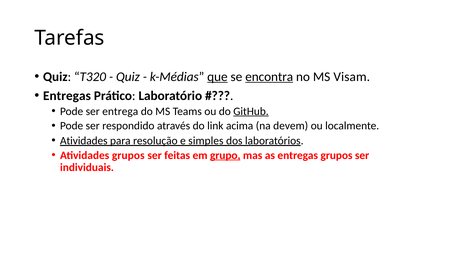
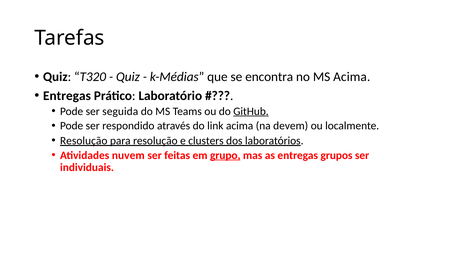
que underline: present -> none
encontra underline: present -> none
MS Visam: Visam -> Acima
entrega: entrega -> seguida
Atividades at (84, 141): Atividades -> Resolução
simples: simples -> clusters
Atividades grupos: grupos -> nuvem
